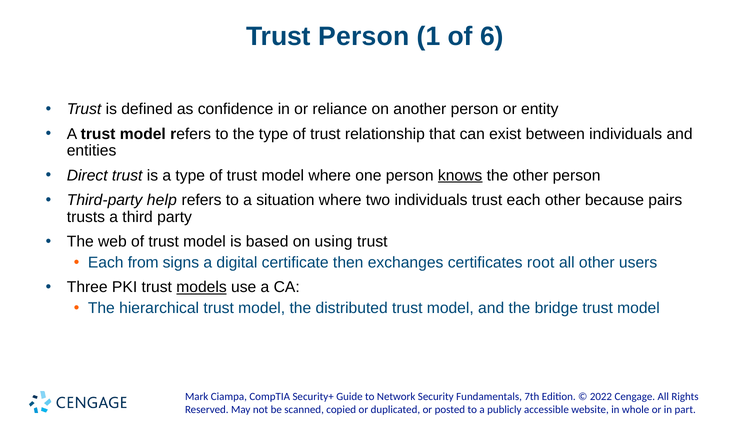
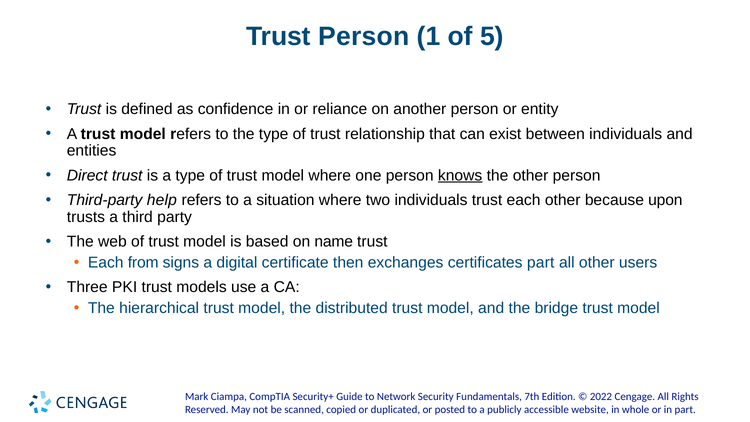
6: 6 -> 5
pairs: pairs -> upon
using: using -> name
certificates root: root -> part
models underline: present -> none
